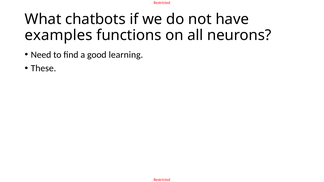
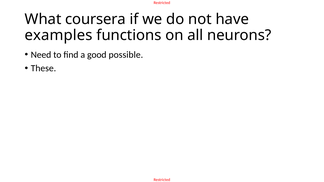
chatbots: chatbots -> coursera
learning: learning -> possible
